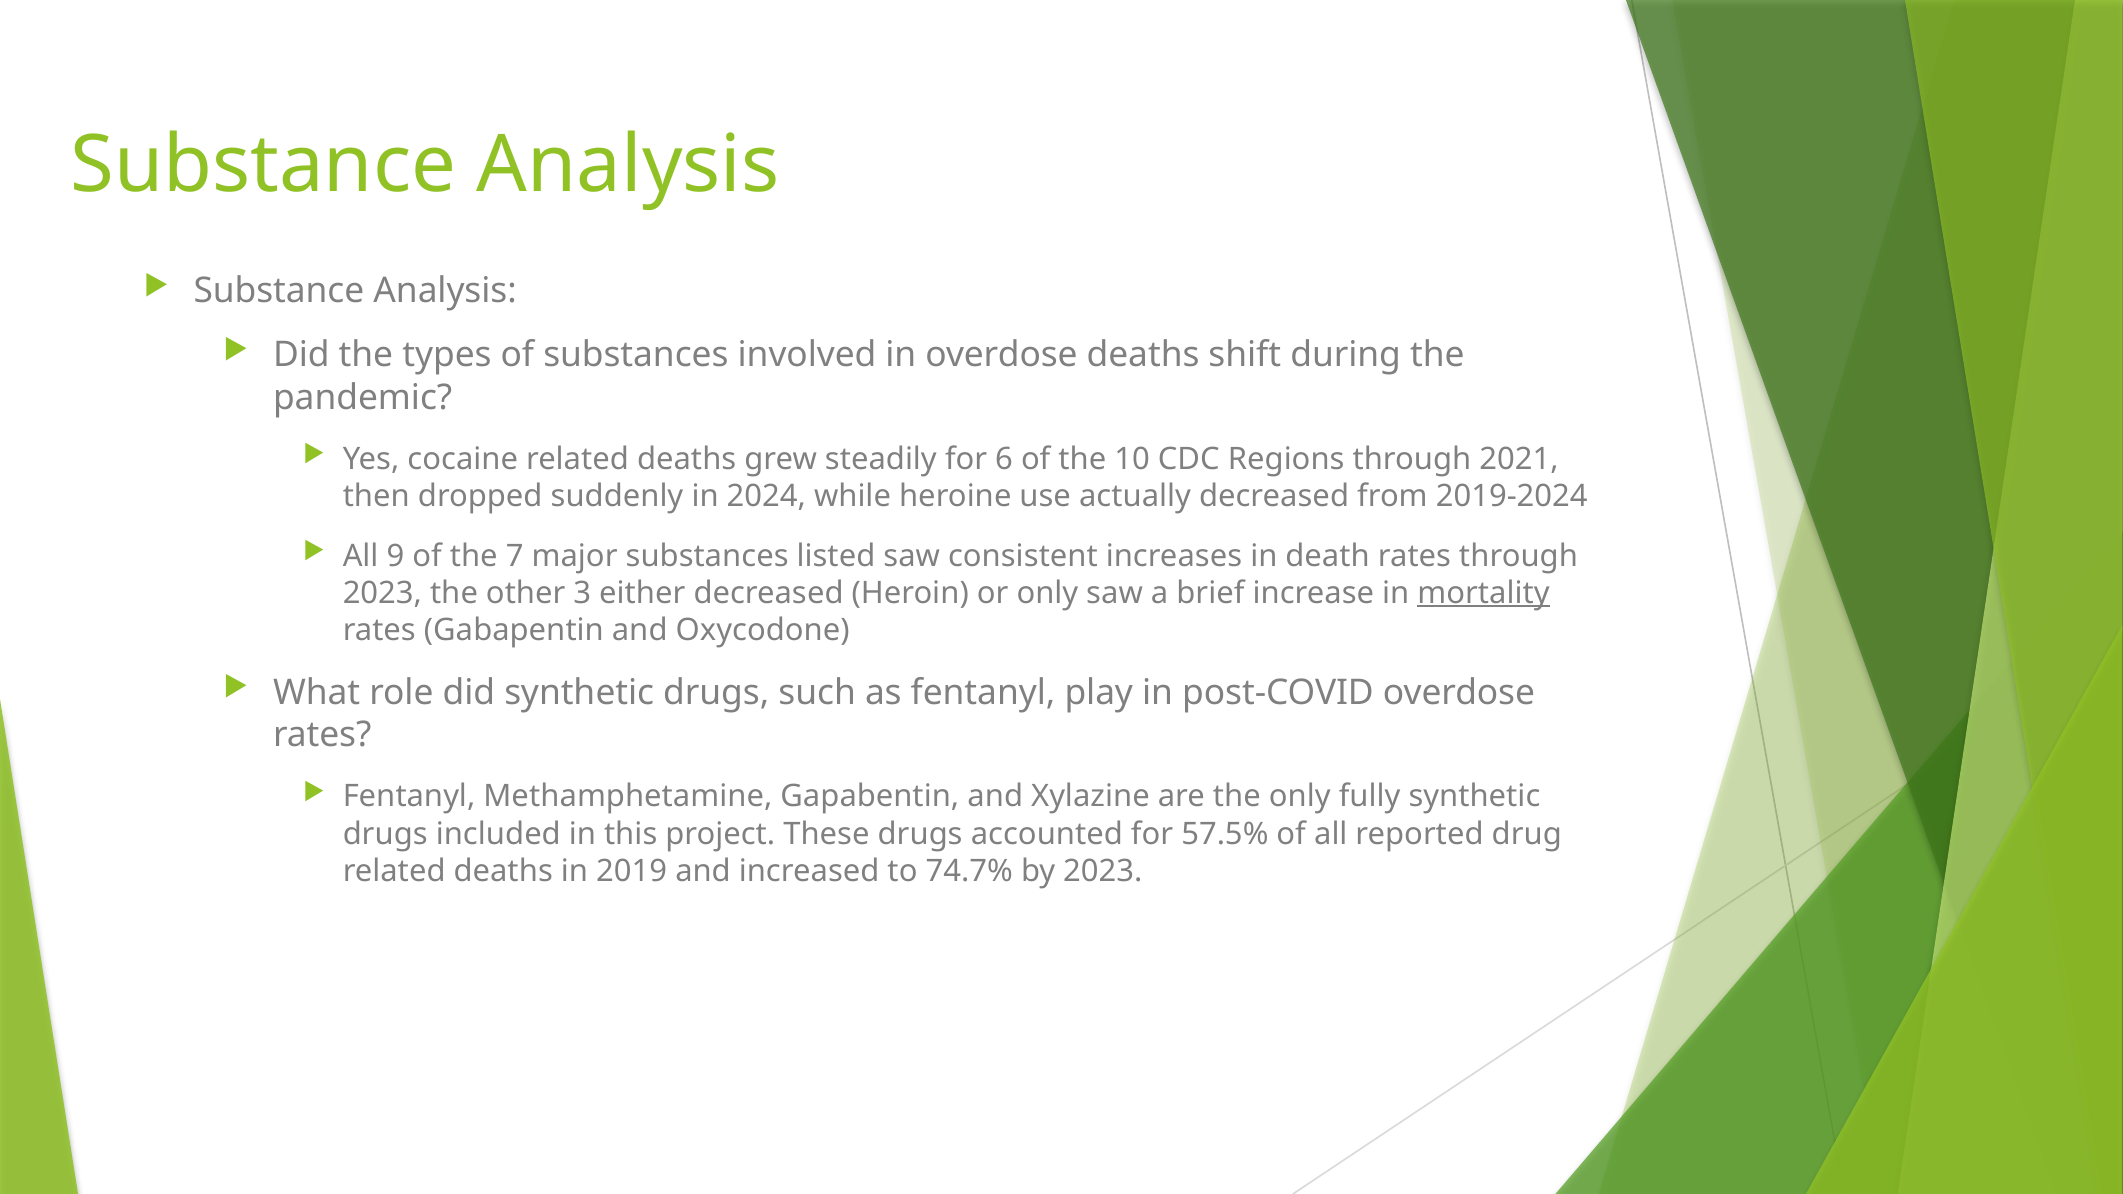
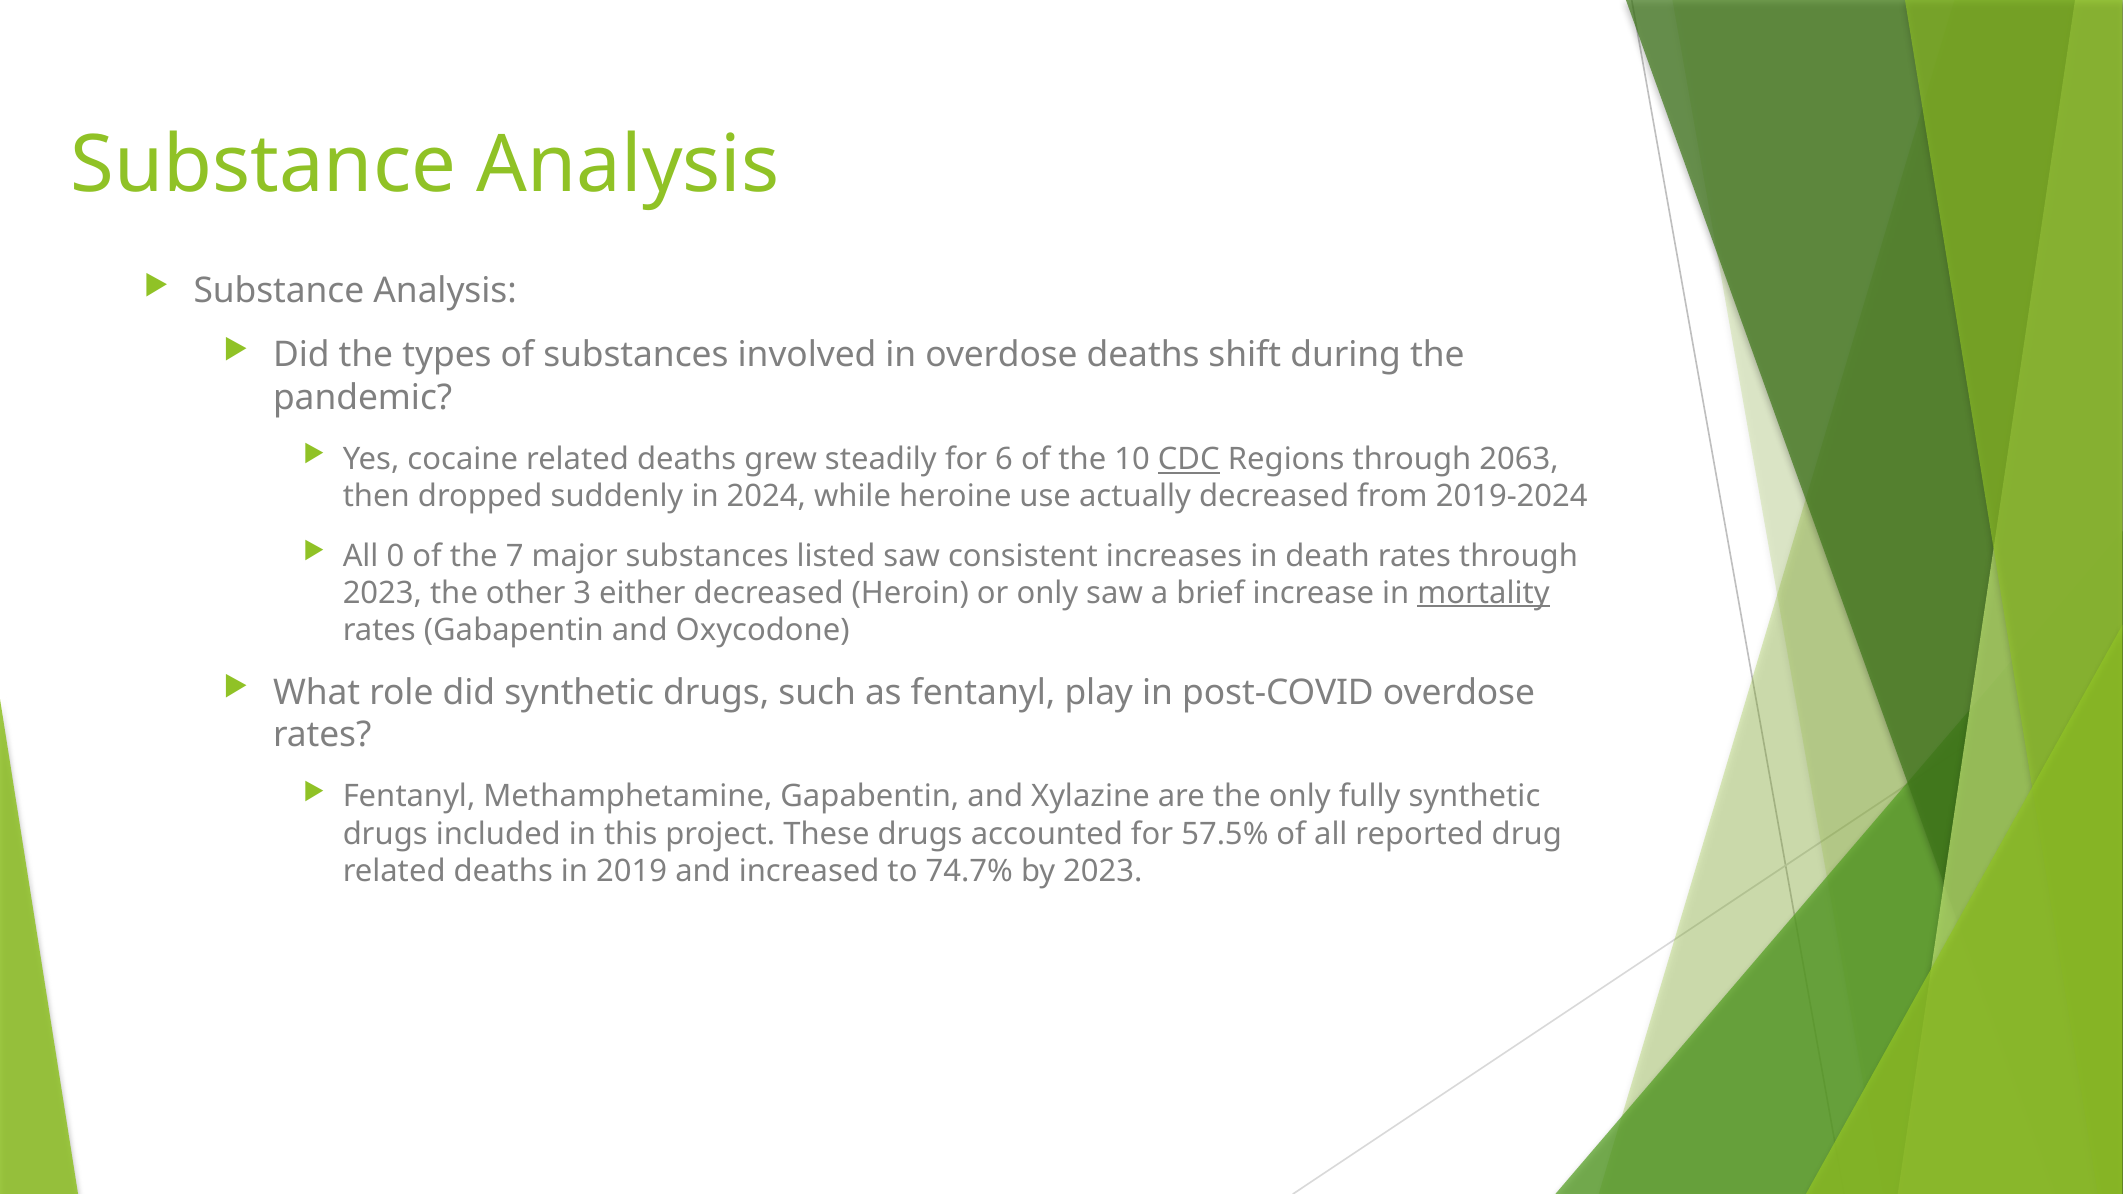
CDC underline: none -> present
2021: 2021 -> 2063
9: 9 -> 0
